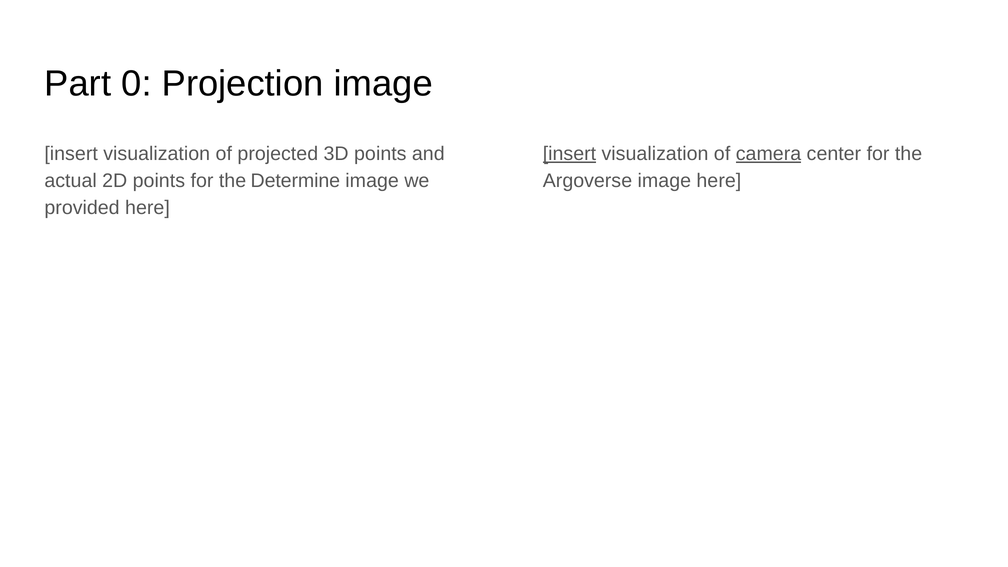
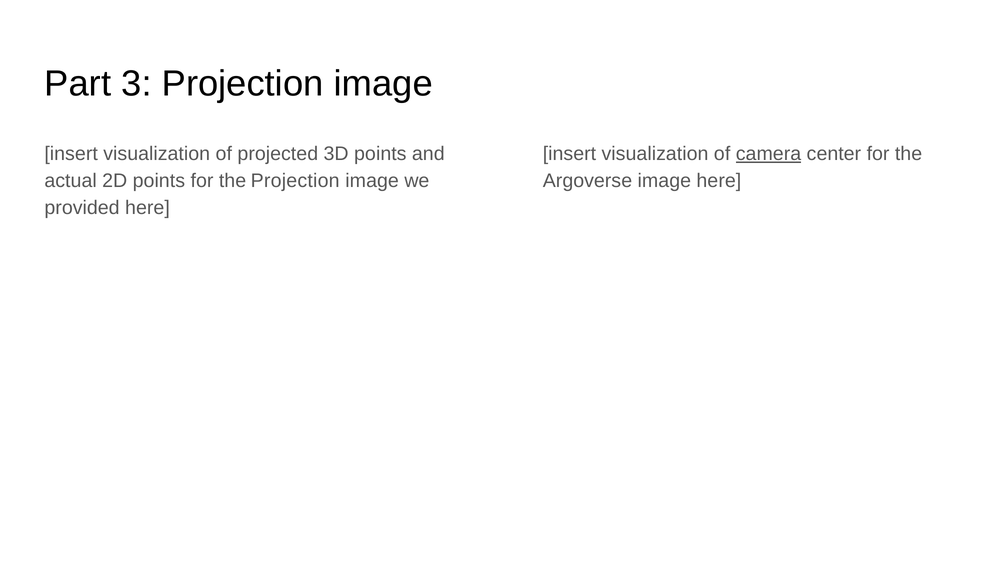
0: 0 -> 3
insert at (569, 154) underline: present -> none
the Determine: Determine -> Projection
